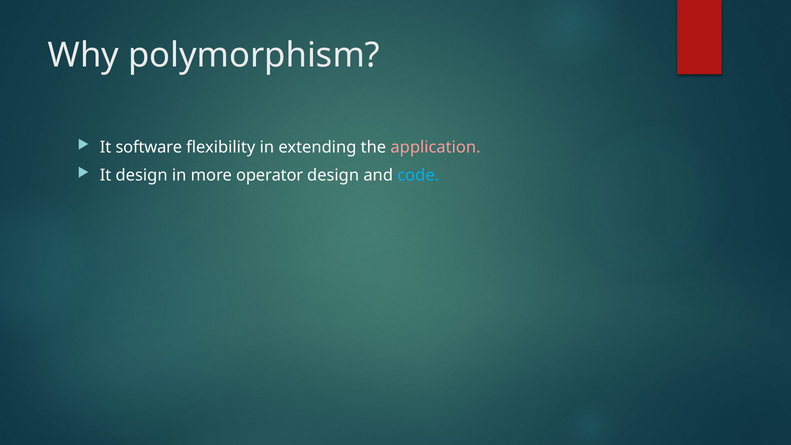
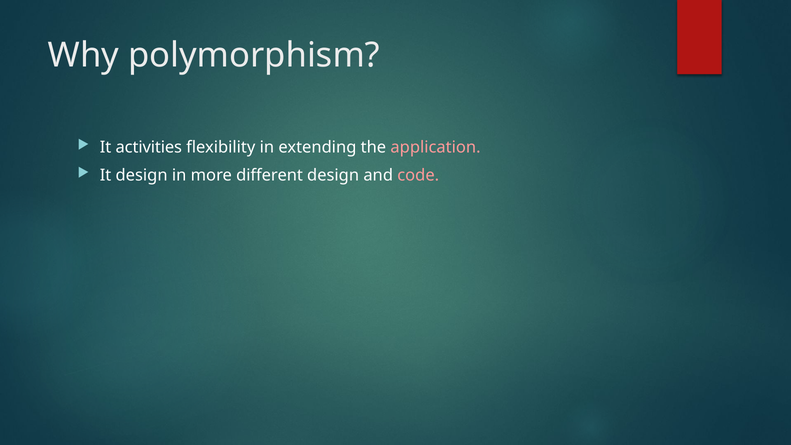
software: software -> activities
operator: operator -> different
code colour: light blue -> pink
